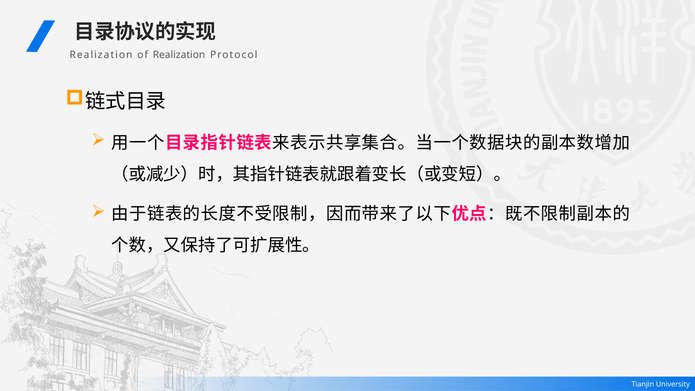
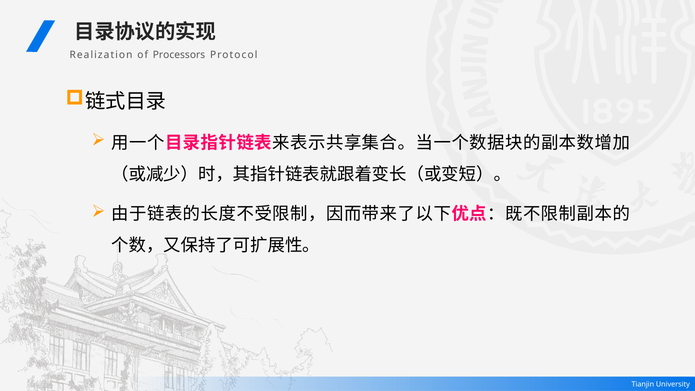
of Realization: Realization -> Processors
